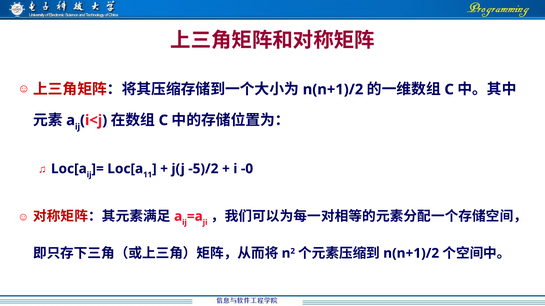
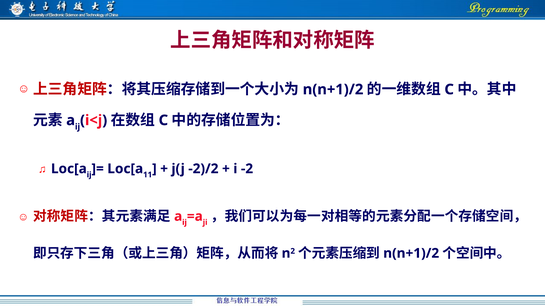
-5)/2: -5)/2 -> -2)/2
-0: -0 -> -2
